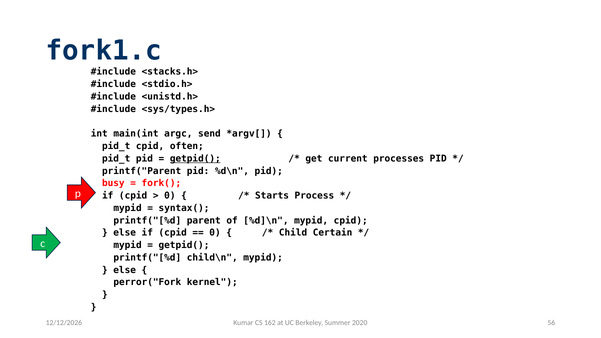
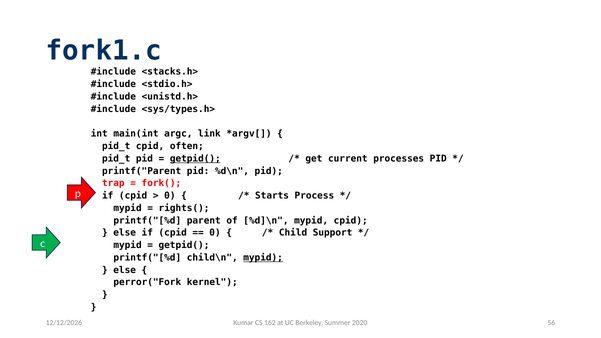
send: send -> link
busy: busy -> trap
syntax(: syntax( -> rights(
Certain: Certain -> Support
mypid at (263, 258) underline: none -> present
